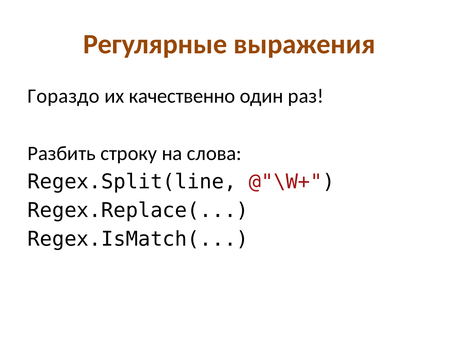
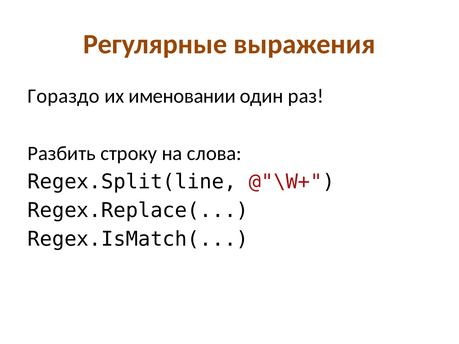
качественно: качественно -> именовании
